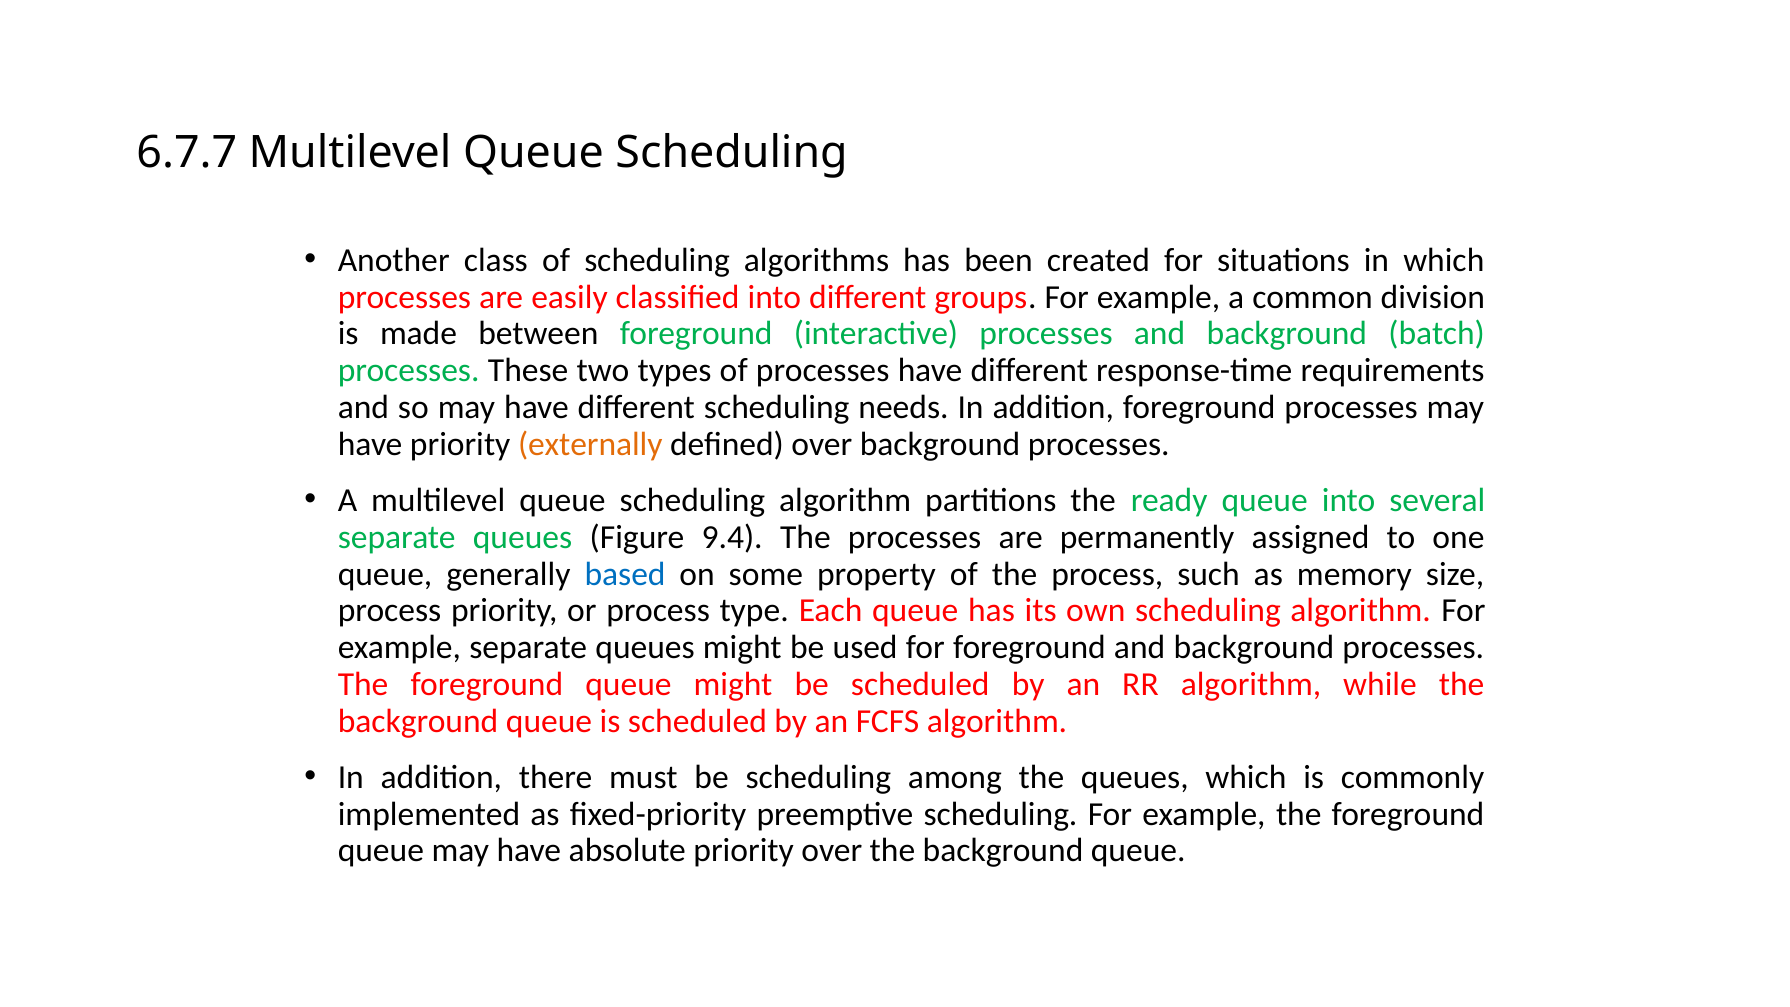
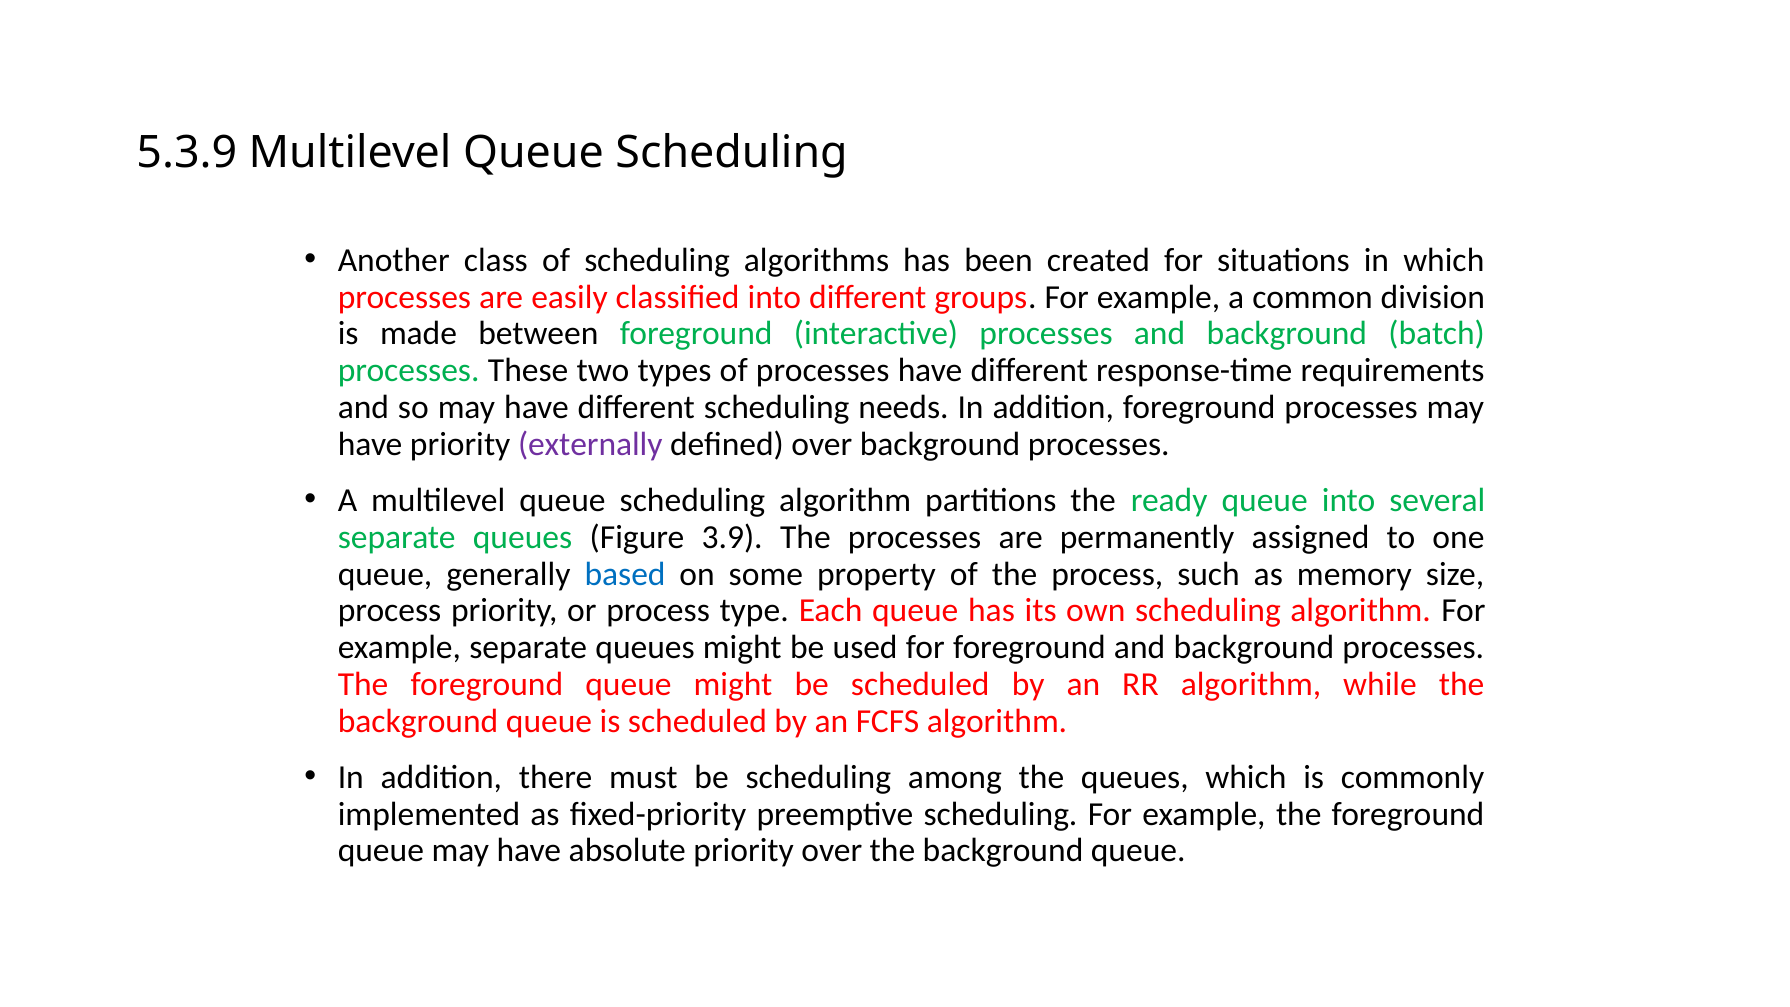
6.7.7: 6.7.7 -> 5.3.9
externally colour: orange -> purple
9.4: 9.4 -> 3.9
